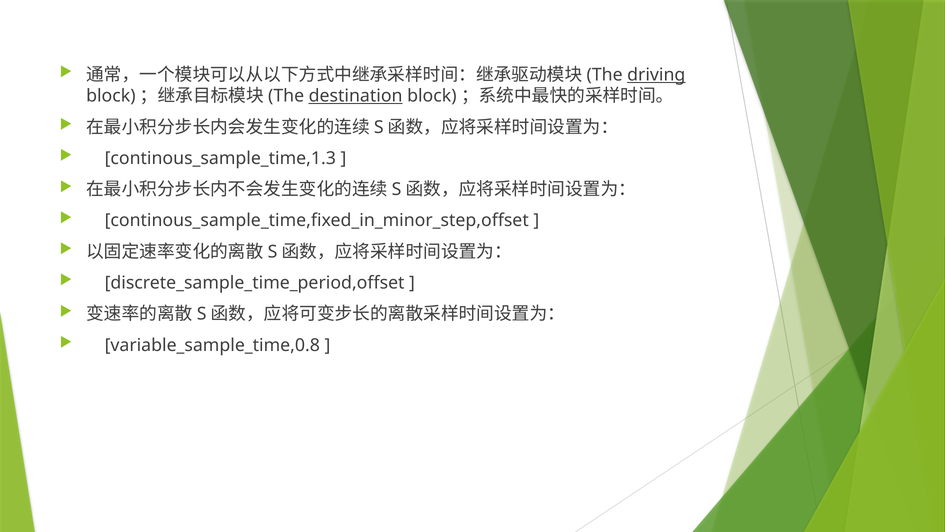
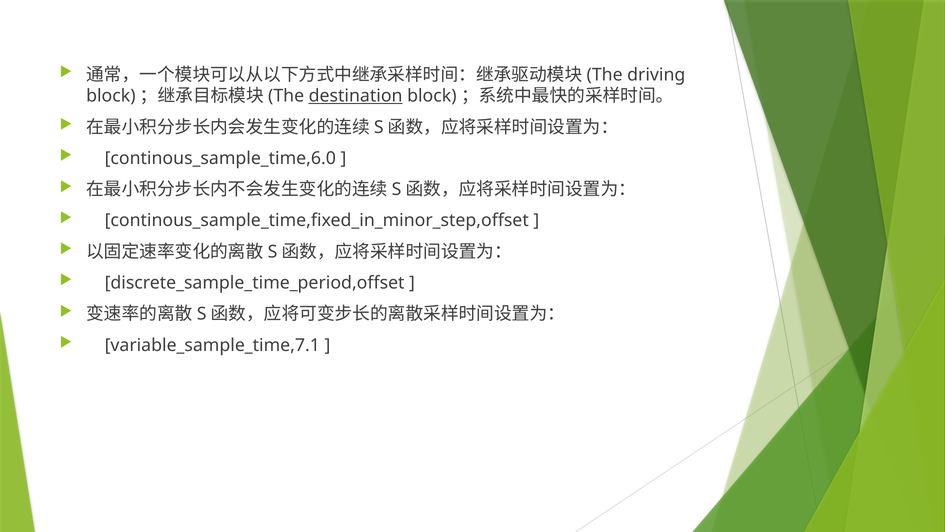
driving underline: present -> none
continous_sample_time,1.3: continous_sample_time,1.3 -> continous_sample_time,6.0
variable_sample_time,0.8: variable_sample_time,0.8 -> variable_sample_time,7.1
